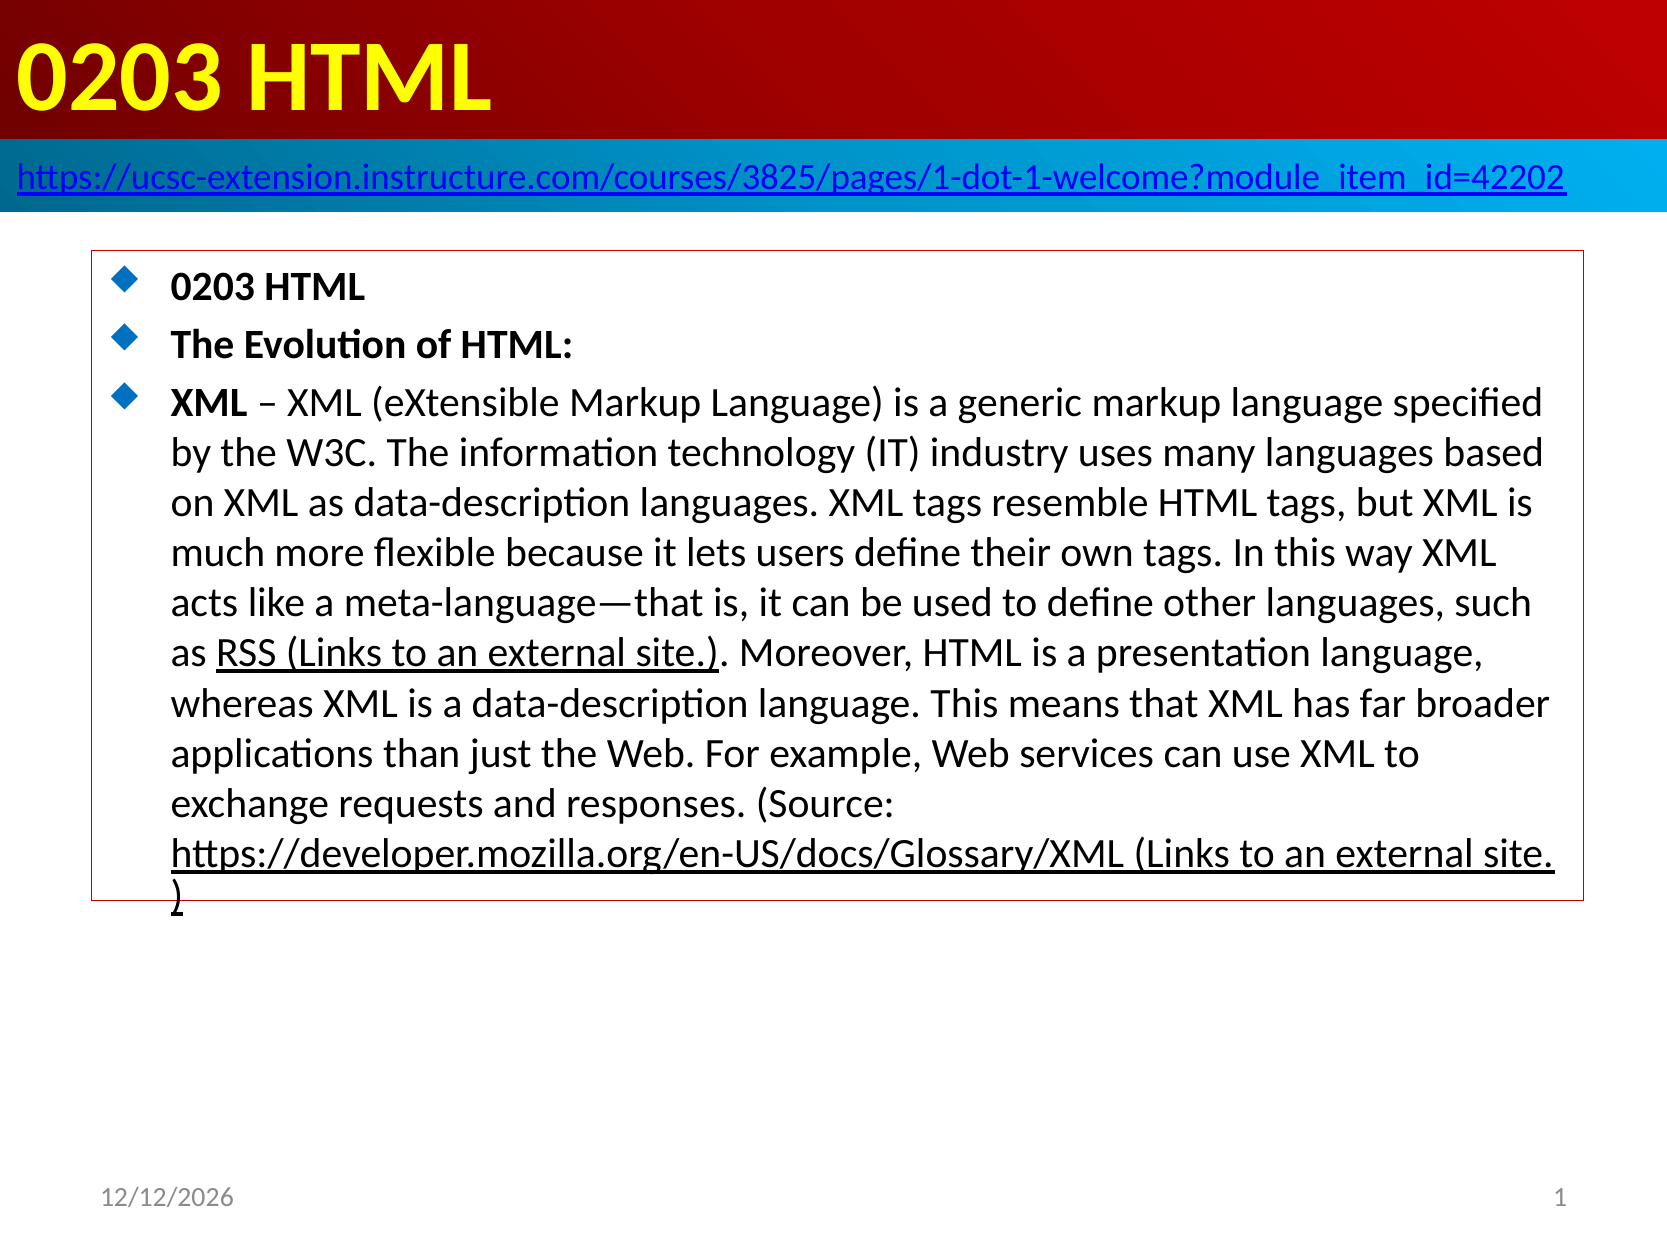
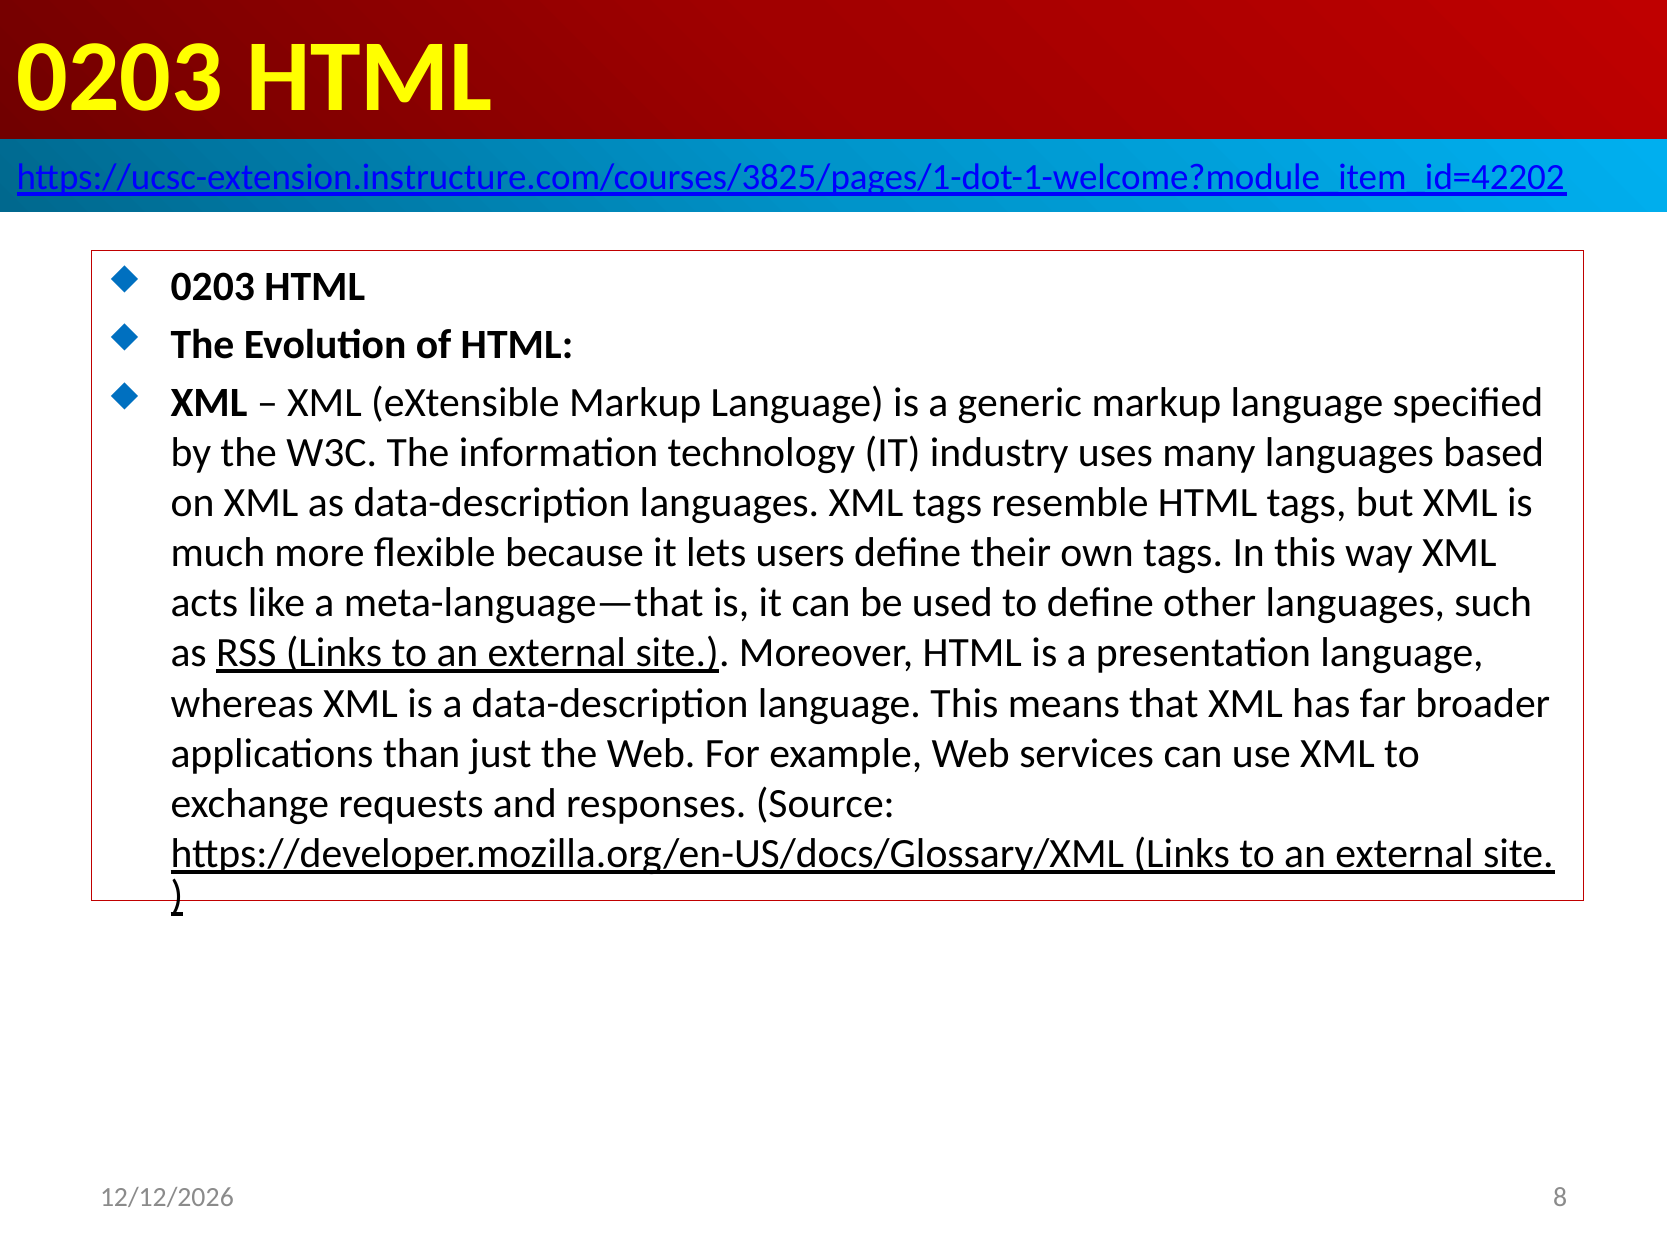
1: 1 -> 8
